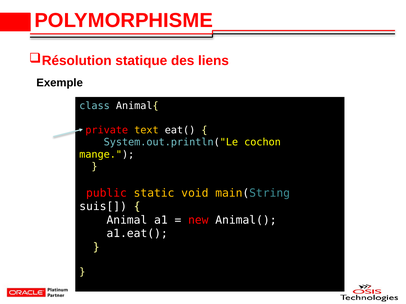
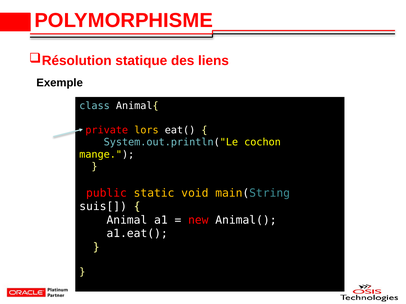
text: text -> lors
